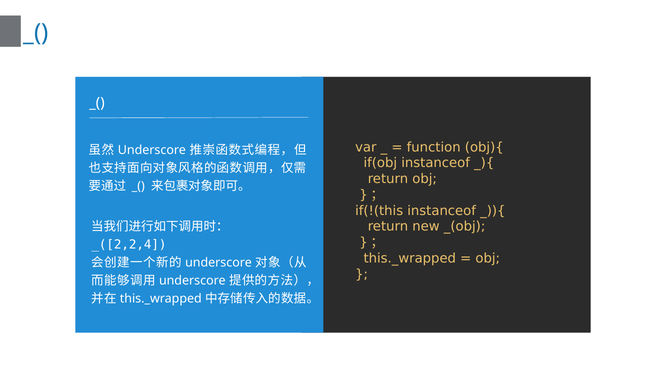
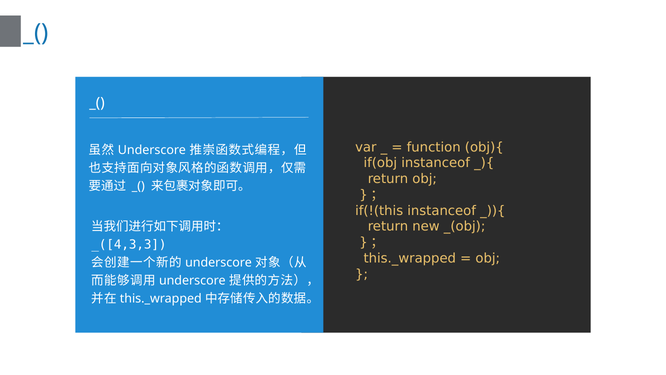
_([2,2,4: _([2,2,4 -> _([4,3,3
